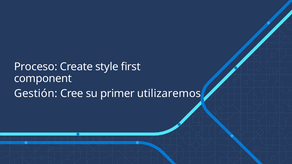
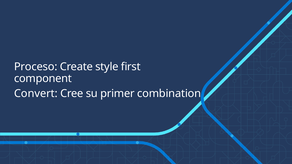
Gestión: Gestión -> Convert
utilizaremos: utilizaremos -> combination
